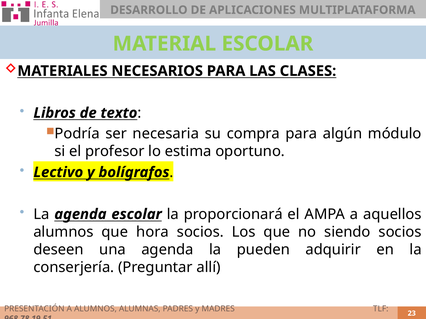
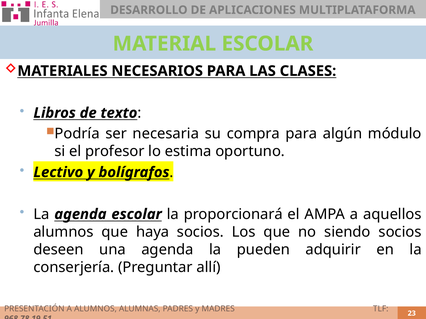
hora: hora -> haya
